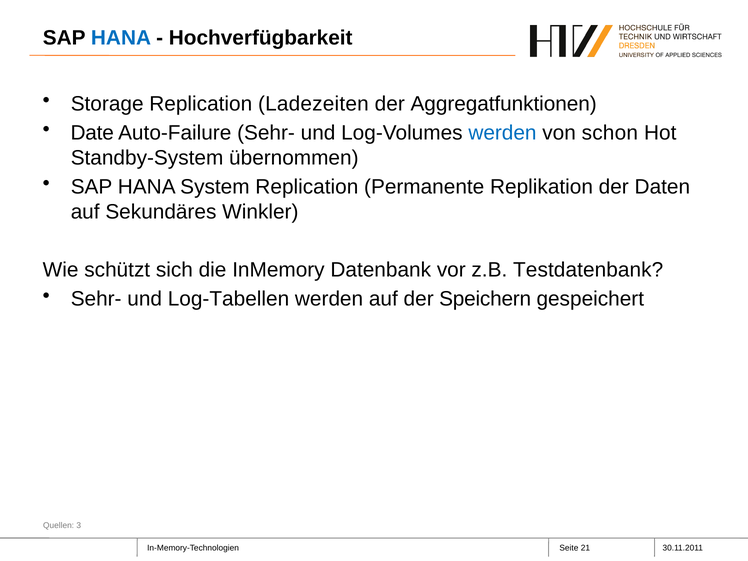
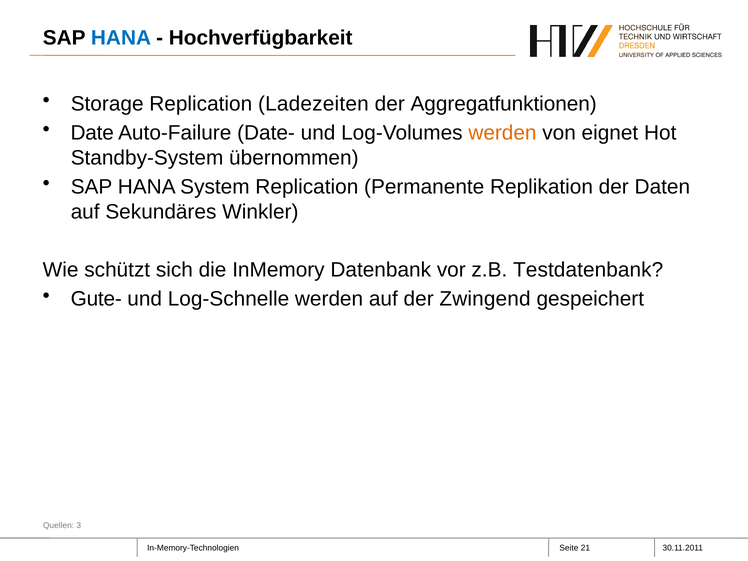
Auto-Failure Sehr-: Sehr- -> Date-
werden at (502, 133) colour: blue -> orange
schon: schon -> eignet
Sehr- at (96, 299): Sehr- -> Gute-
Log-Tabellen: Log-Tabellen -> Log-Schnelle
Speichern: Speichern -> Zwingend
